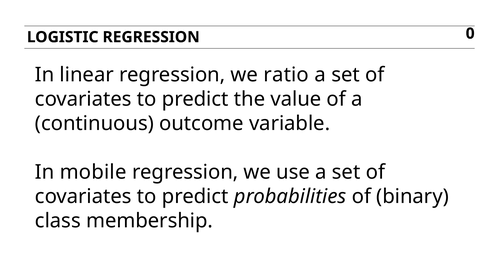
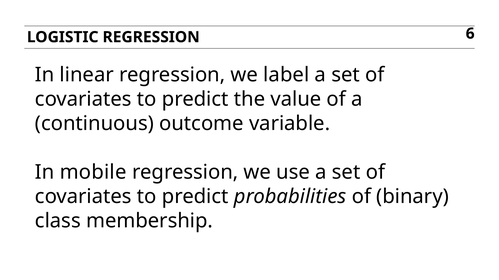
0: 0 -> 6
ratio: ratio -> label
